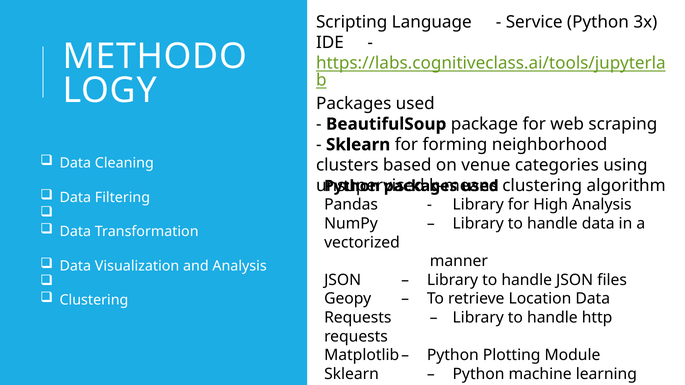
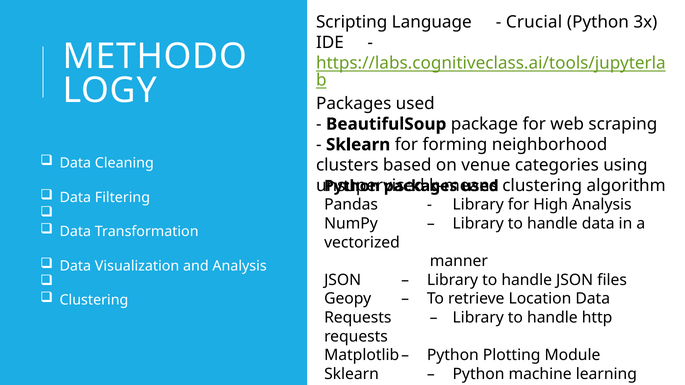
Service: Service -> Crucial
